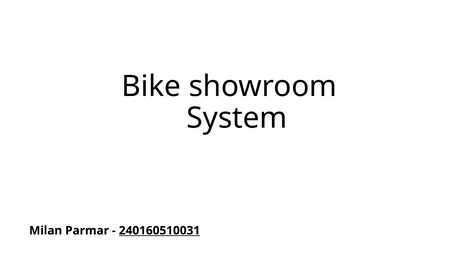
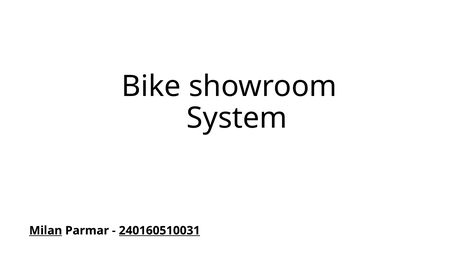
Milan underline: none -> present
